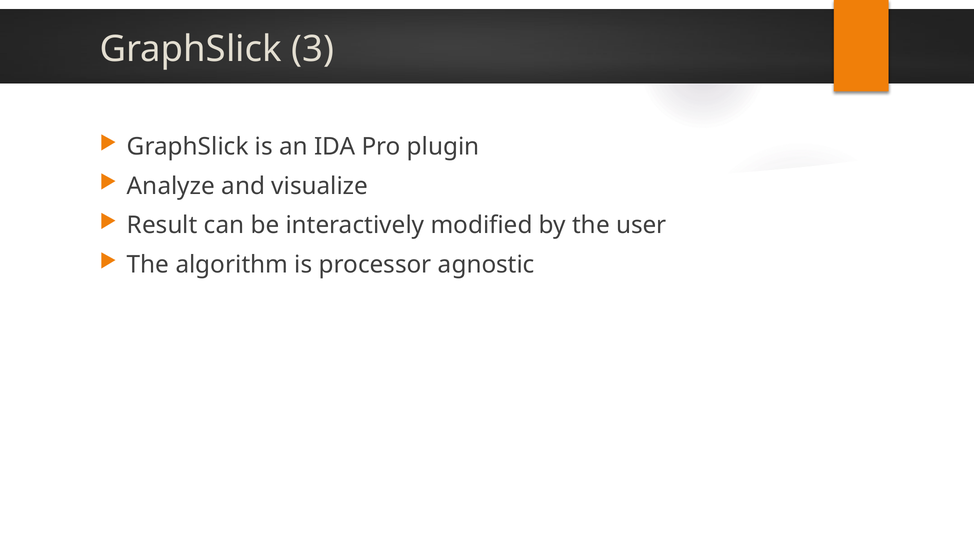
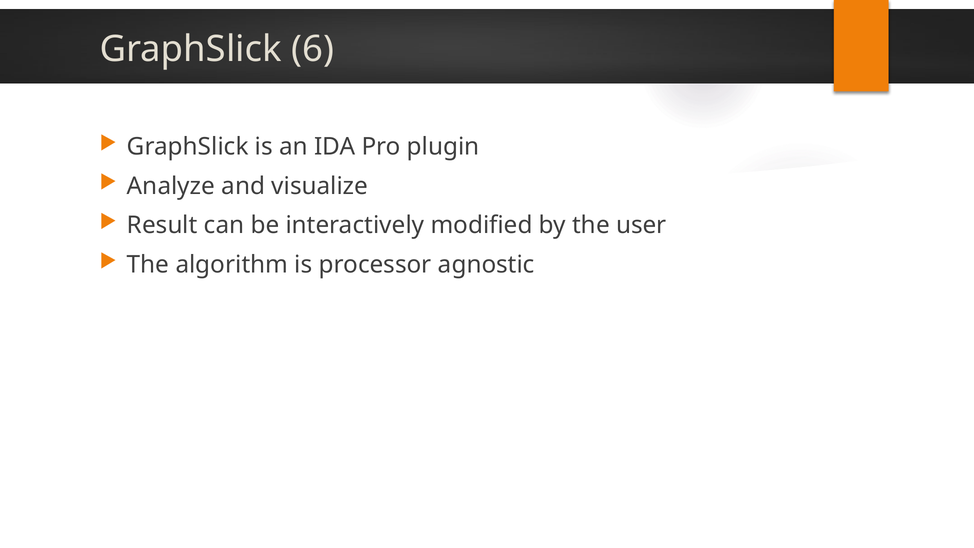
3: 3 -> 6
